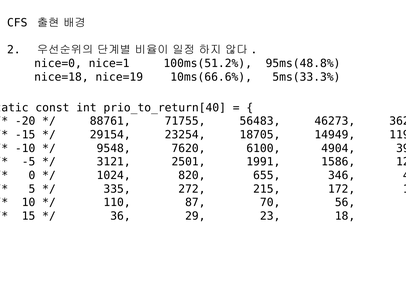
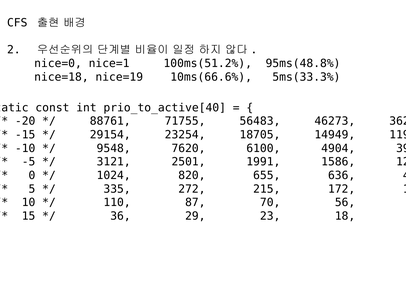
prio_to_return[40: prio_to_return[40 -> prio_to_active[40
346: 346 -> 636
